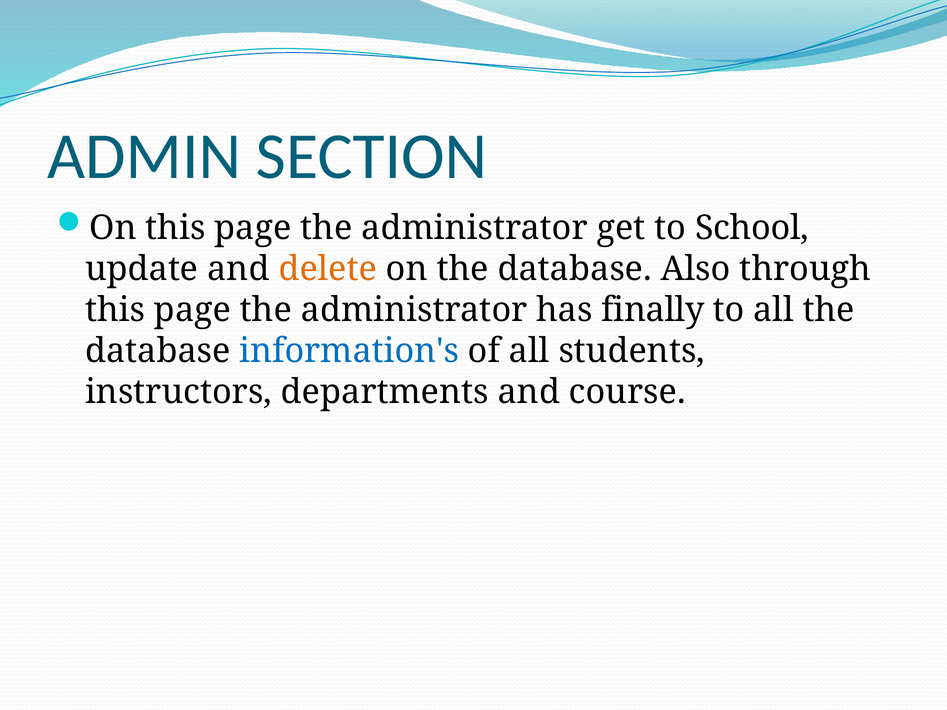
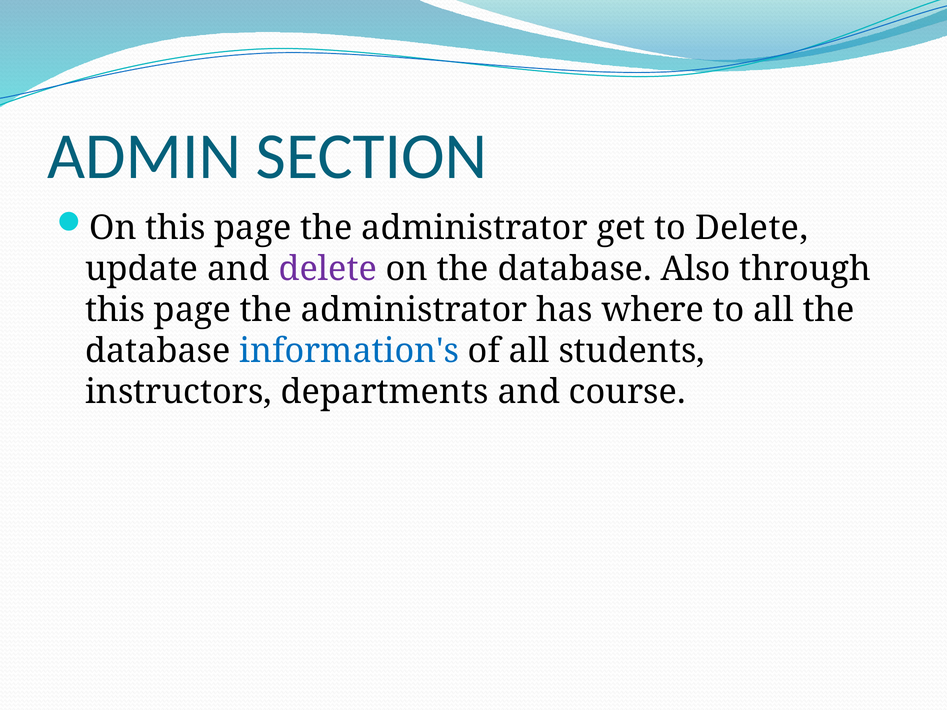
to School: School -> Delete
delete at (328, 269) colour: orange -> purple
finally: finally -> where
